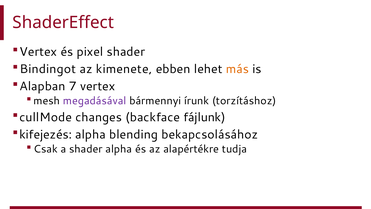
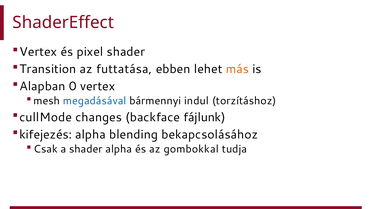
Bindingot: Bindingot -> Transition
kimenete: kimenete -> futtatása
7: 7 -> 0
megadásával colour: purple -> blue
írunk: írunk -> indul
alapértékre: alapértékre -> gombokkal
